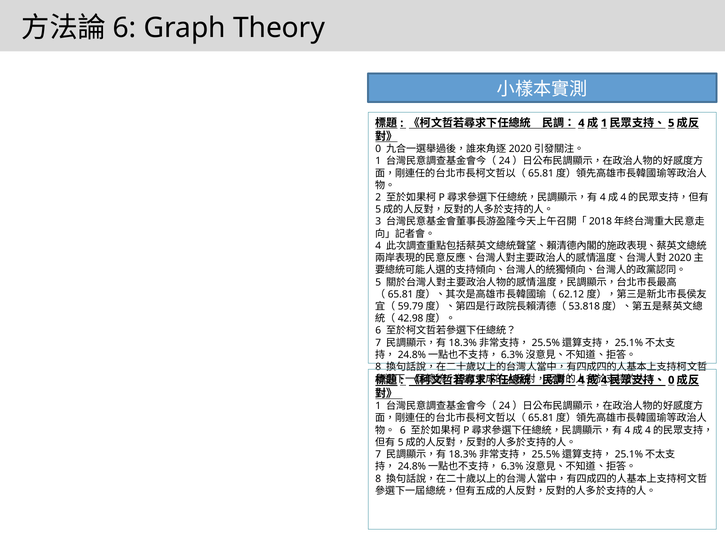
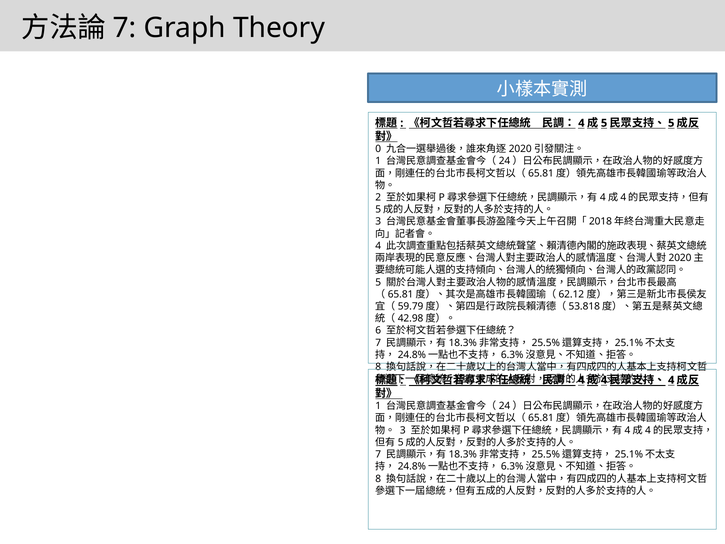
6 at (125, 28): 6 -> 7
1 at (604, 123): 1 -> 5
0 at (671, 380): 0 -> 4
6 at (403, 430): 6 -> 3
